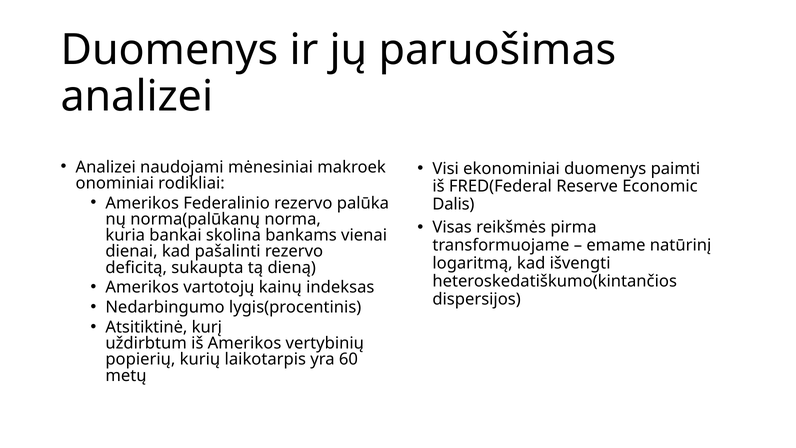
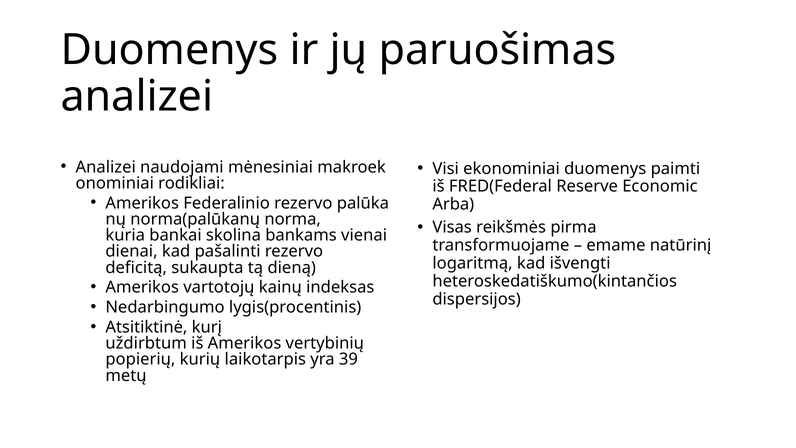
Dalis: Dalis -> Arba
60: 60 -> 39
